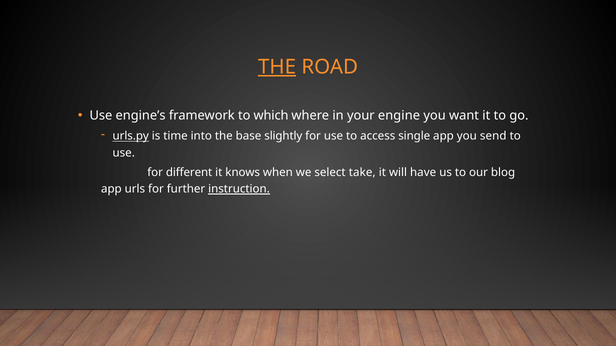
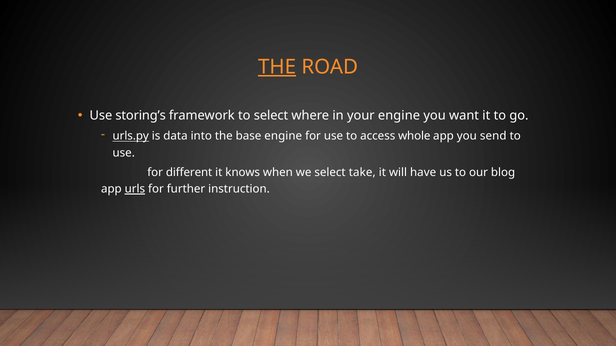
engine’s: engine’s -> storing’s
to which: which -> select
time: time -> data
base slightly: slightly -> engine
single: single -> whole
urls underline: none -> present
instruction underline: present -> none
